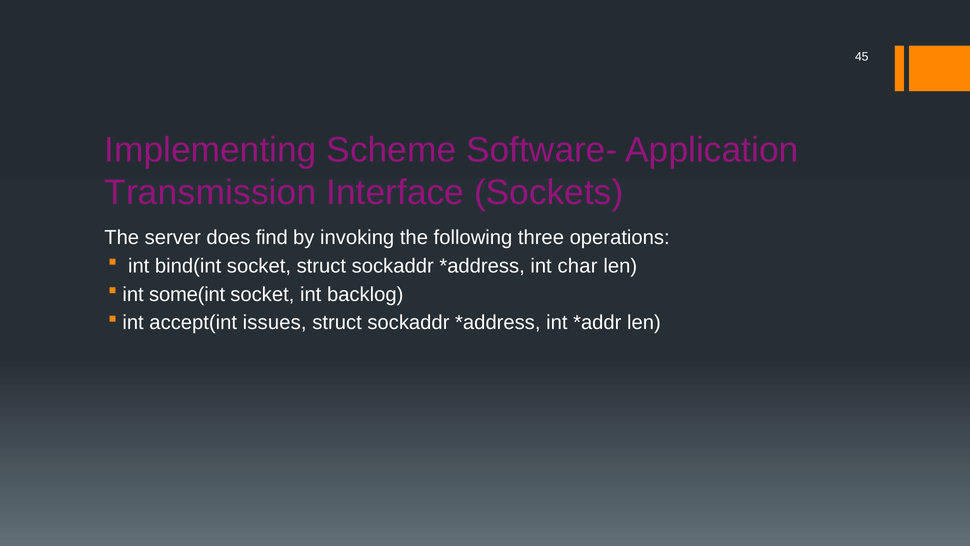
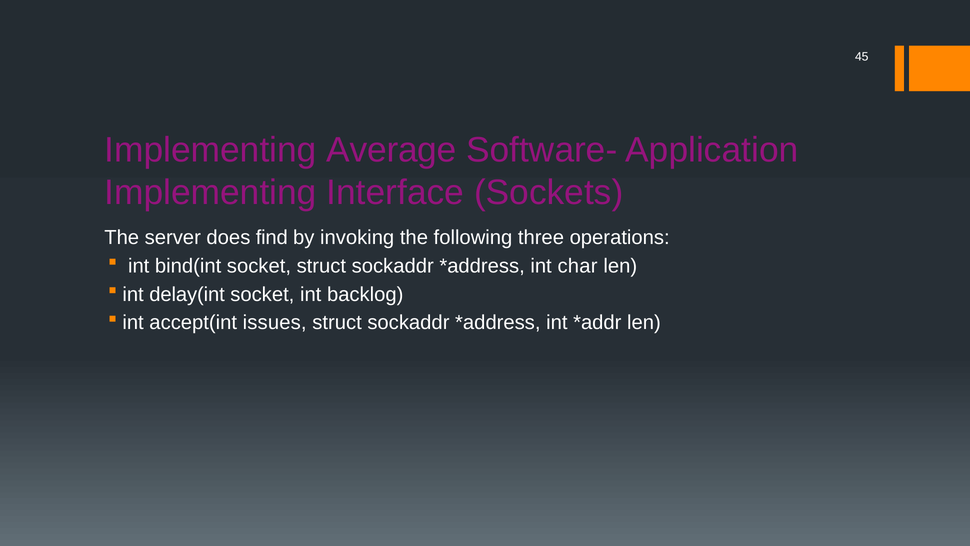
Scheme: Scheme -> Average
Transmission at (210, 193): Transmission -> Implementing
some(int: some(int -> delay(int
